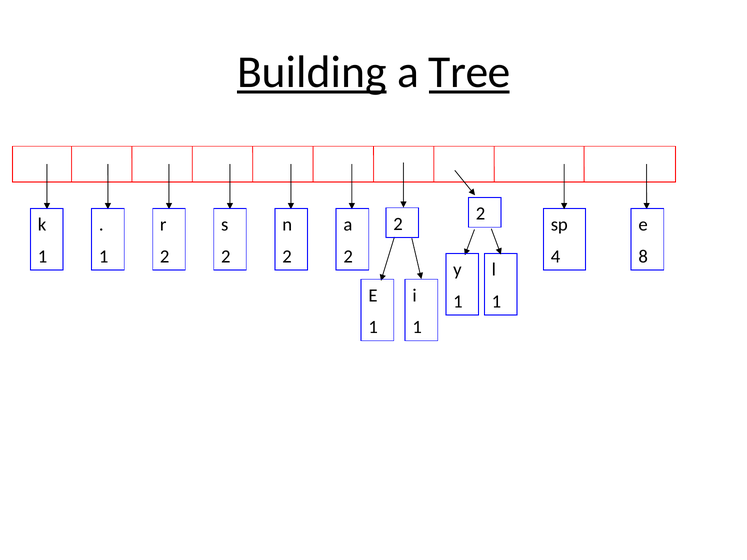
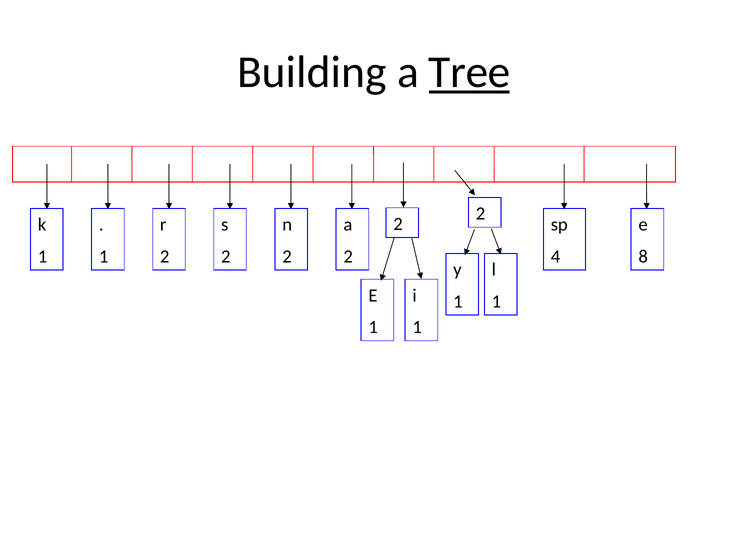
Building underline: present -> none
